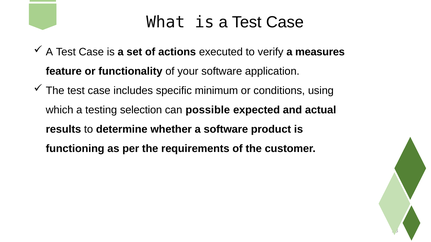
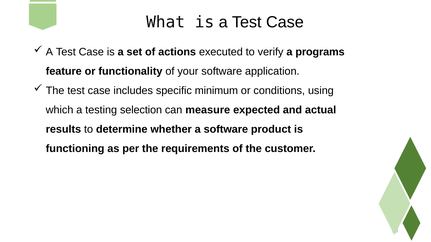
measures: measures -> programs
possible: possible -> measure
